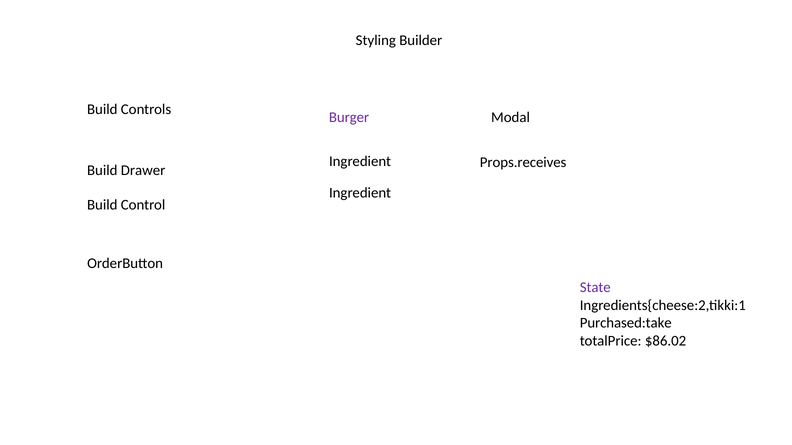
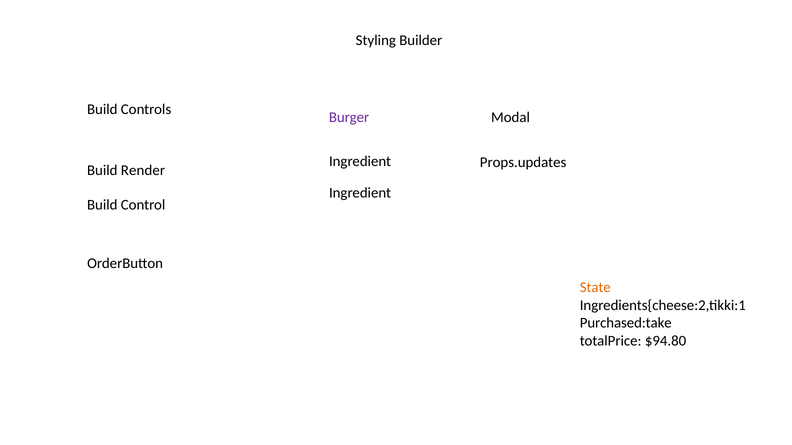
Props.receives: Props.receives -> Props.updates
Drawer: Drawer -> Render
State colour: purple -> orange
$86.02: $86.02 -> $94.80
